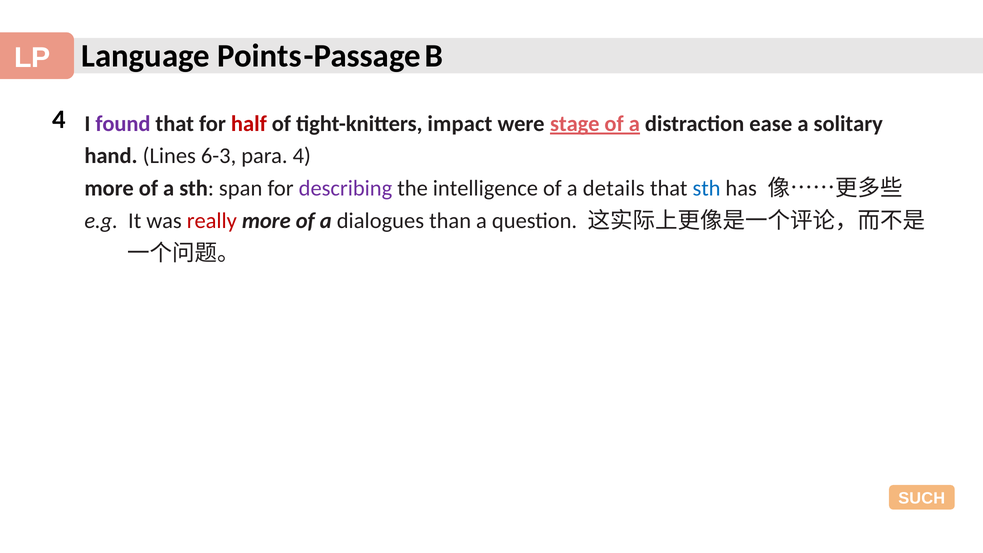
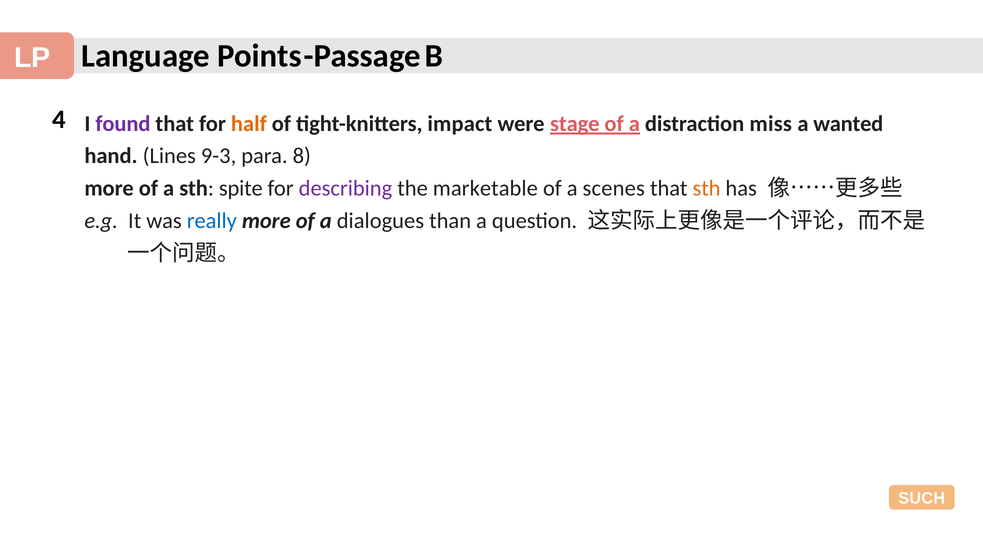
half colour: red -> orange
ease: ease -> miss
solitary: solitary -> wanted
6-3: 6-3 -> 9-3
para 4: 4 -> 8
span: span -> spite
intelligence: intelligence -> marketable
details: details -> scenes
sth at (707, 188) colour: blue -> orange
really colour: red -> blue
